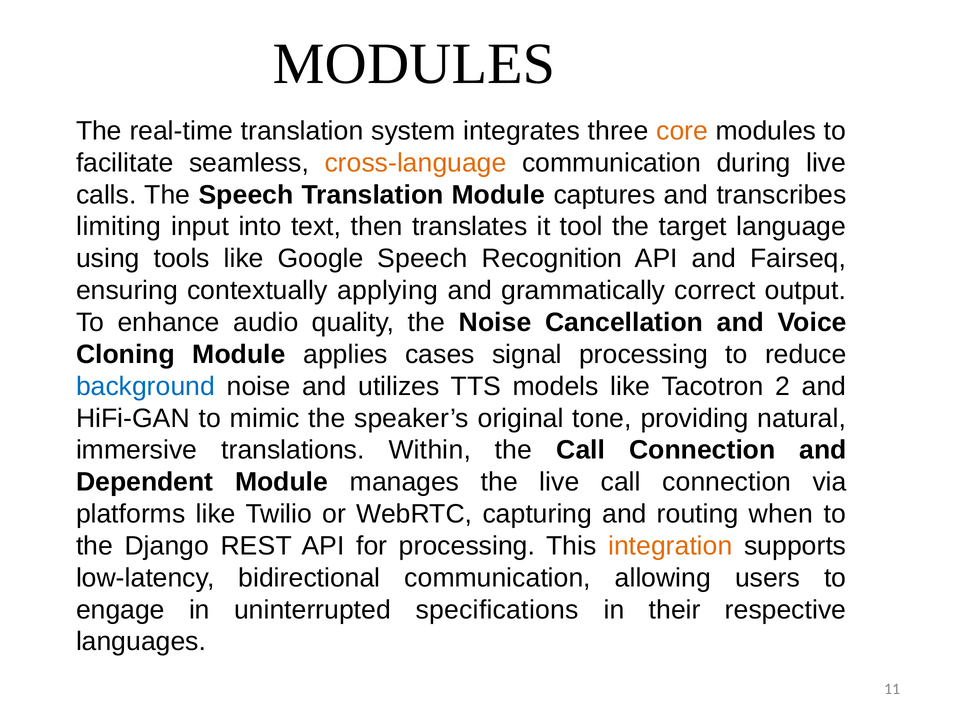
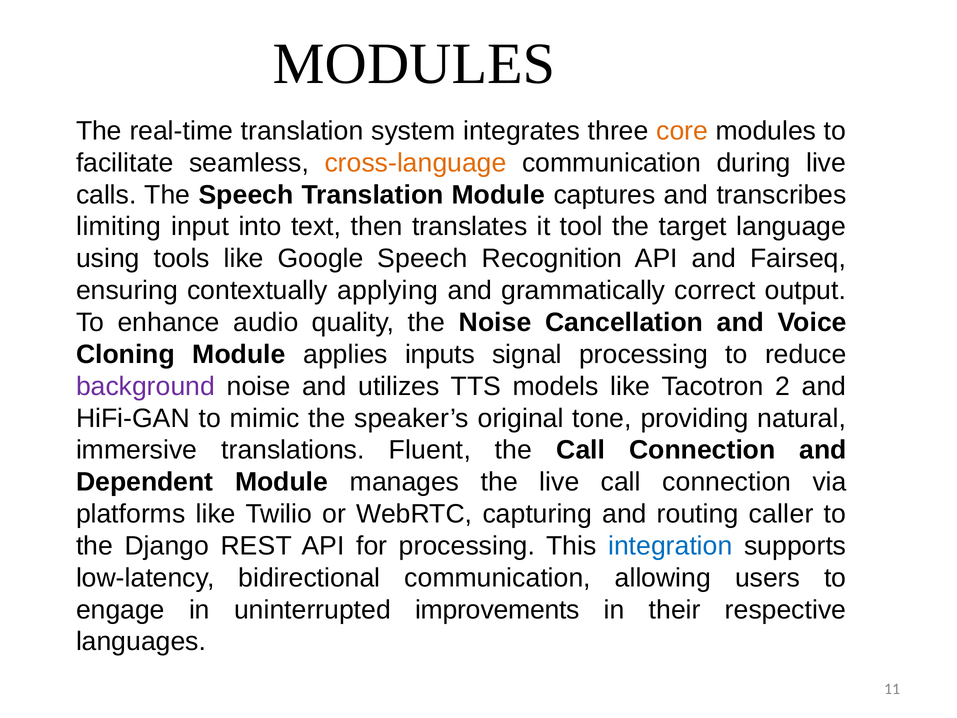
cases: cases -> inputs
background colour: blue -> purple
Within: Within -> Fluent
when: when -> caller
integration colour: orange -> blue
specifications: specifications -> improvements
